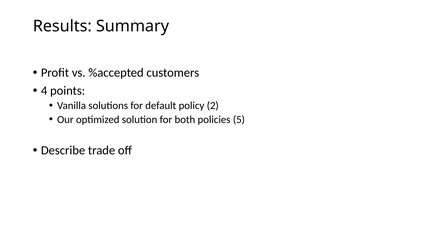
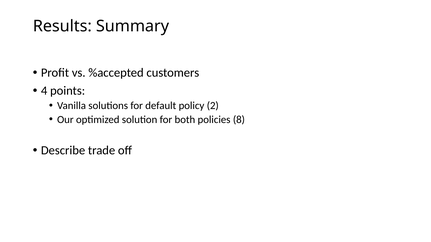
5: 5 -> 8
